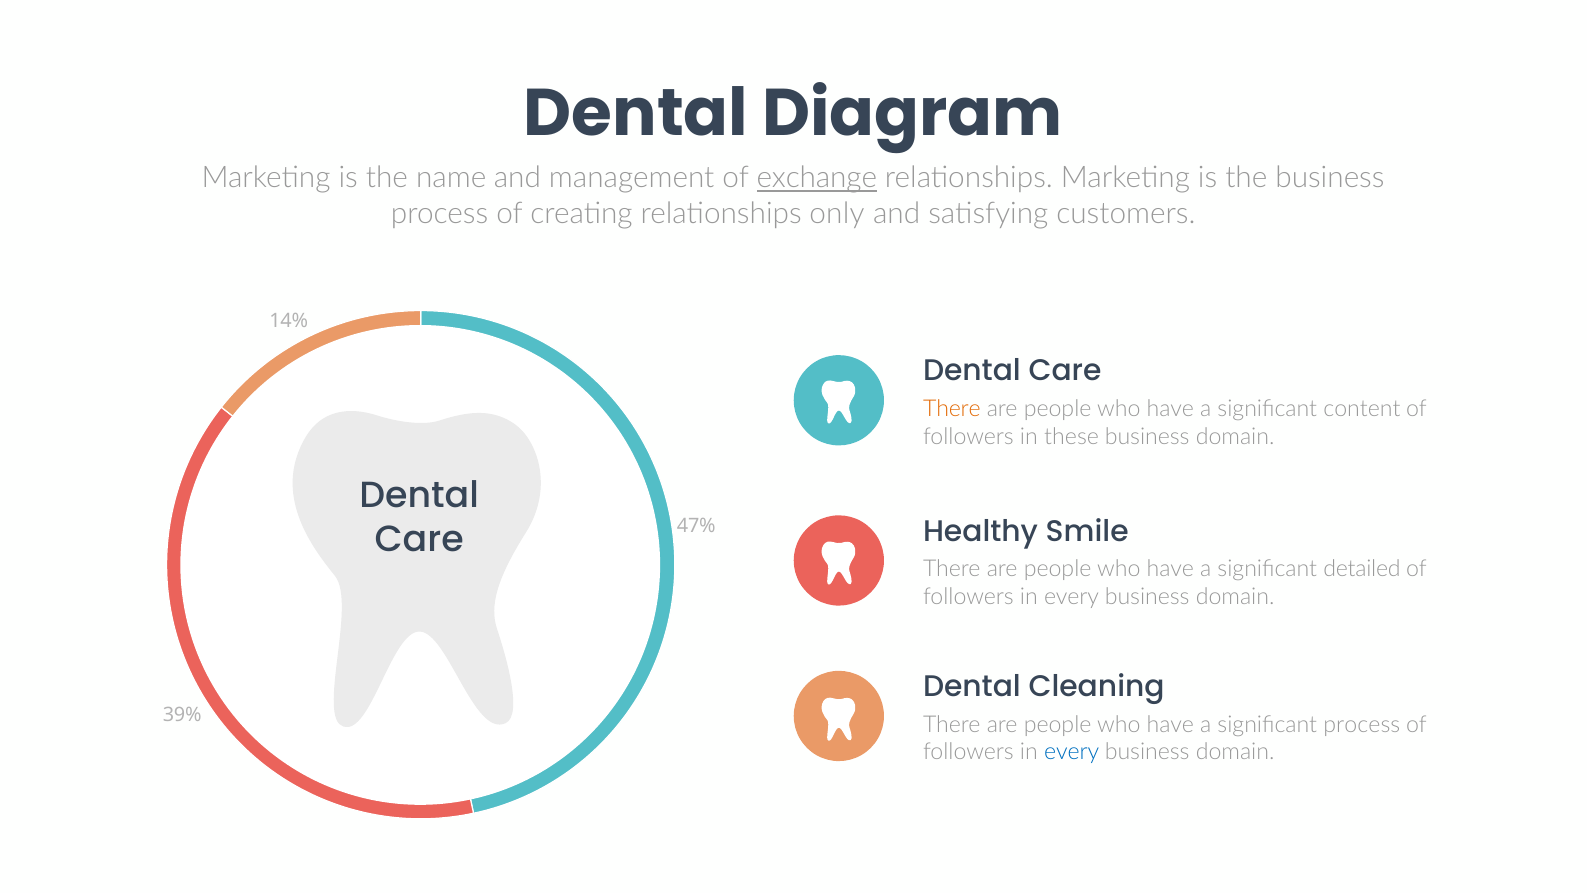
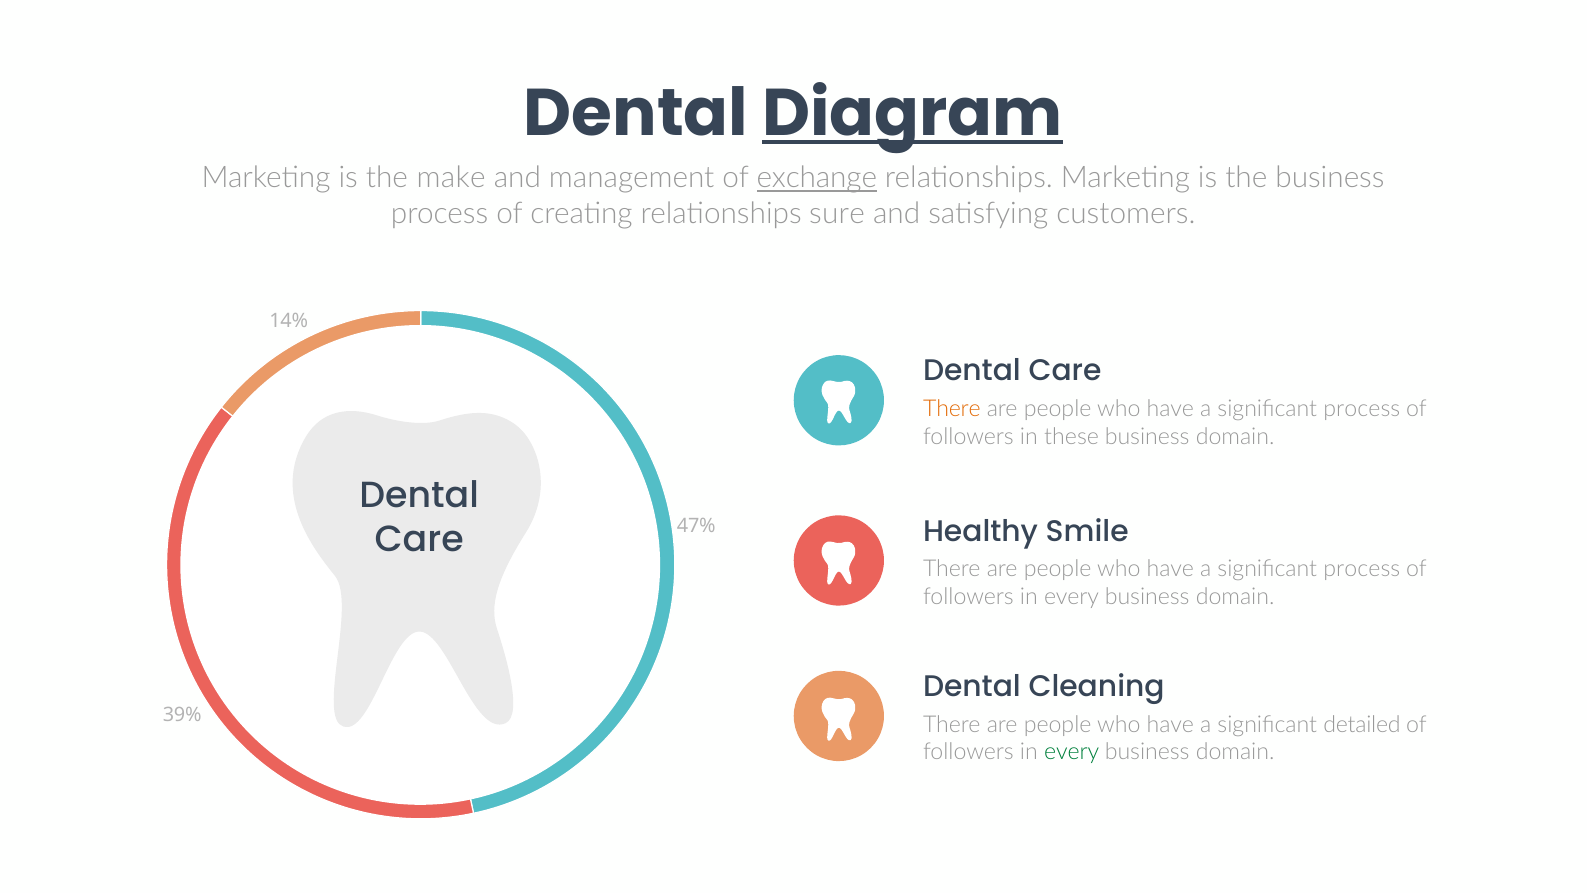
Diagram underline: none -> present
name: name -> make
only: only -> sure
content at (1362, 409): content -> process
detailed at (1362, 569): detailed -> process
significant process: process -> detailed
every at (1072, 752) colour: blue -> green
